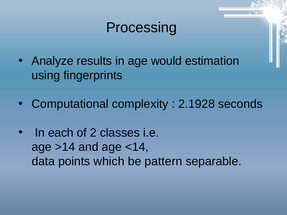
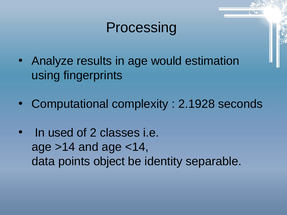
each: each -> used
which: which -> object
pattern: pattern -> identity
